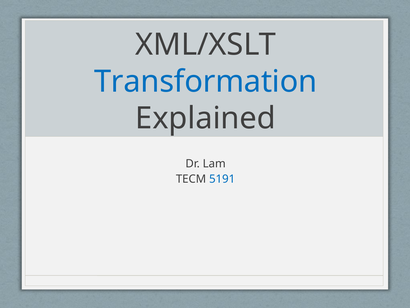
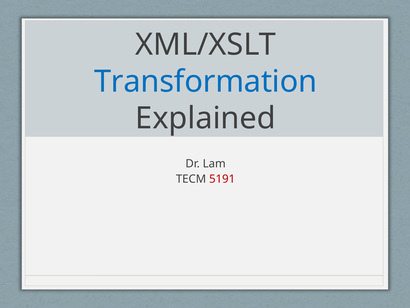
5191 colour: blue -> red
